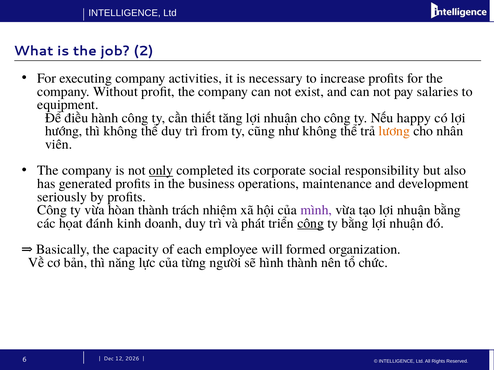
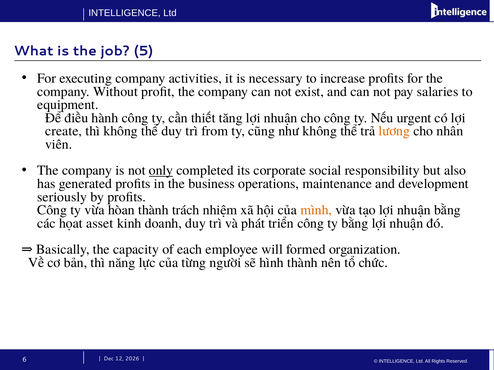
2: 2 -> 5
happy: happy -> urgent
hướng: hướng -> create
mình colour: purple -> orange
đánh: đánh -> asset
công at (311, 223) underline: present -> none
